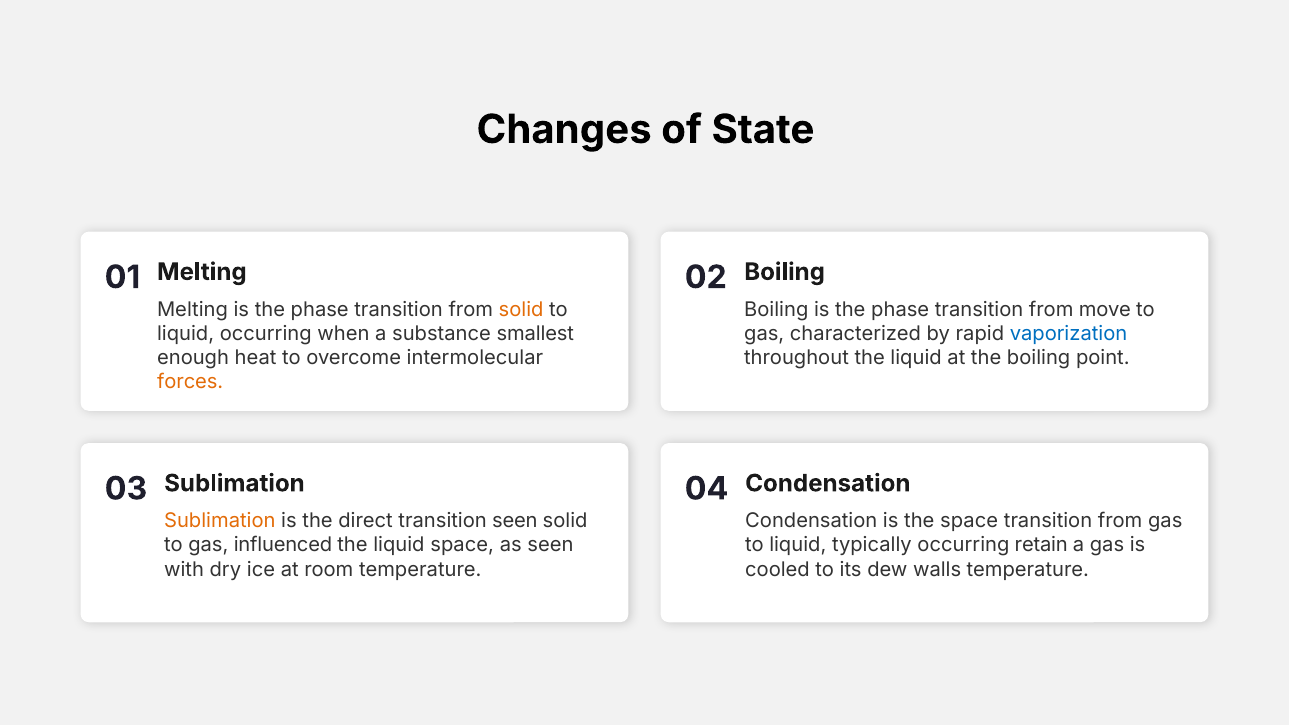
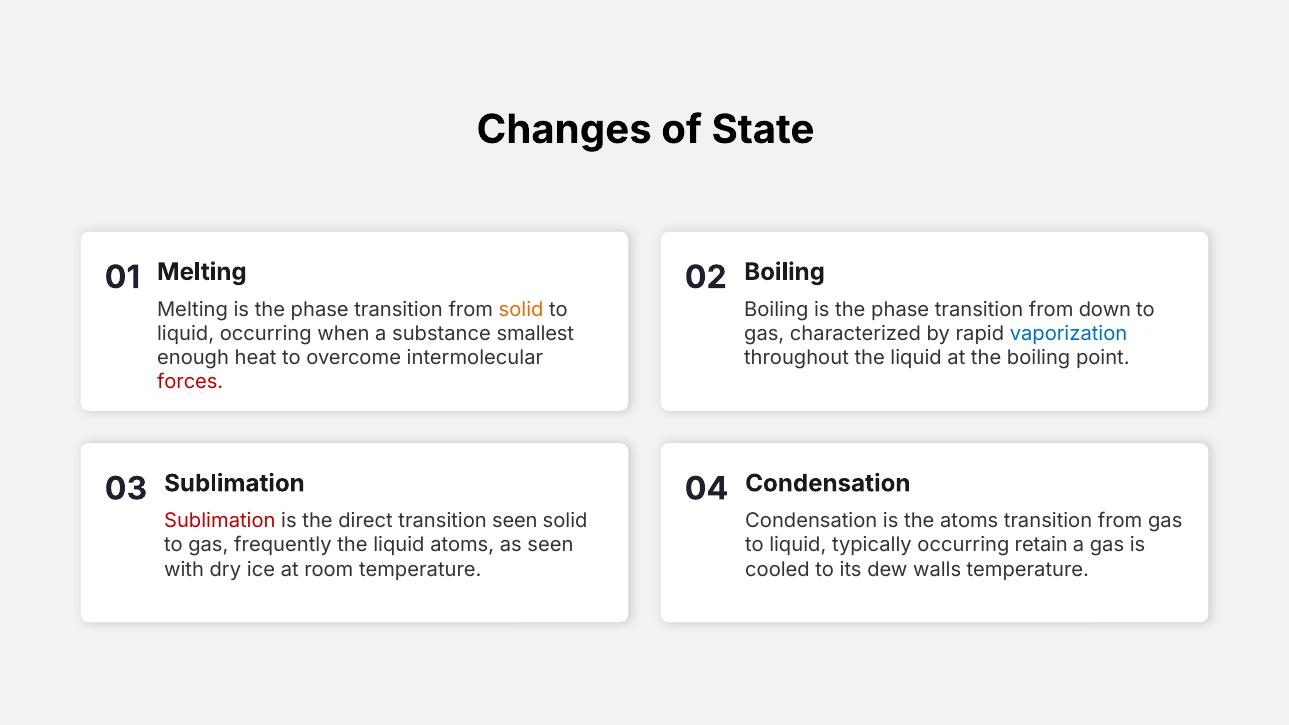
move: move -> down
forces colour: orange -> red
Sublimation at (220, 521) colour: orange -> red
the space: space -> atoms
influenced: influenced -> frequently
liquid space: space -> atoms
